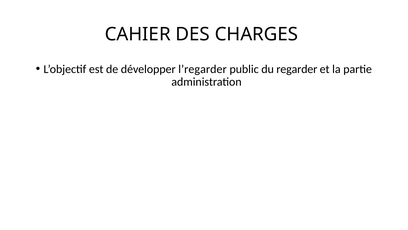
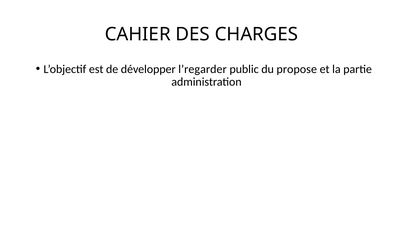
regarder: regarder -> propose
